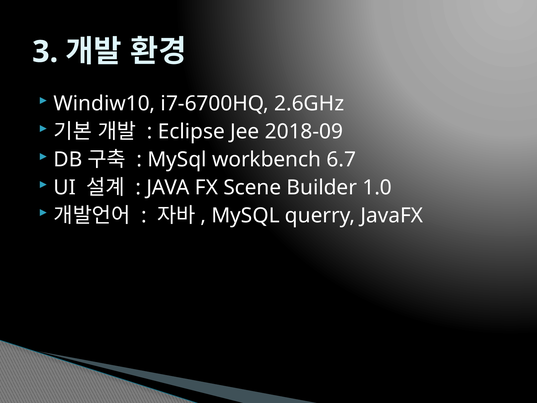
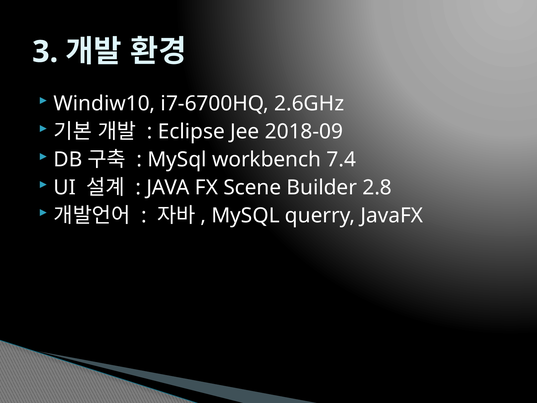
6.7: 6.7 -> 7.4
1.0: 1.0 -> 2.8
